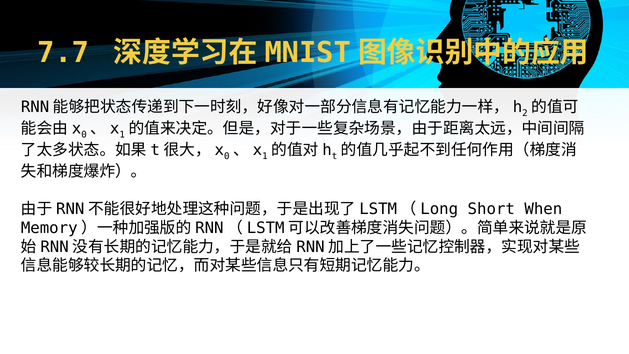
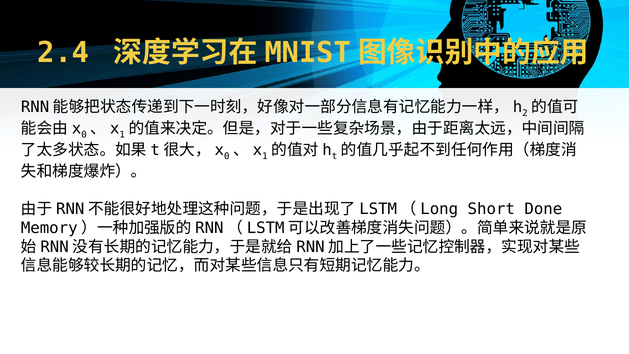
7.7: 7.7 -> 2.4
When: When -> Done
